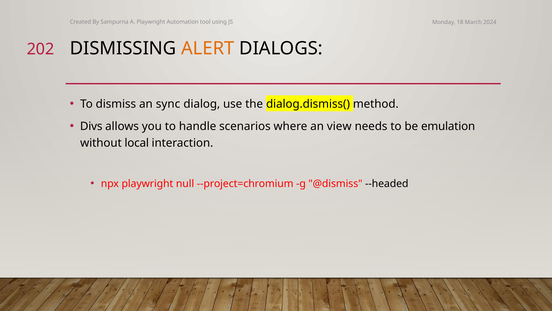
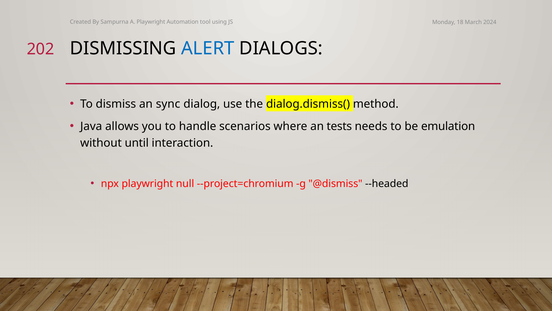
ALERT colour: orange -> blue
Divs: Divs -> Java
view: view -> tests
local: local -> until
